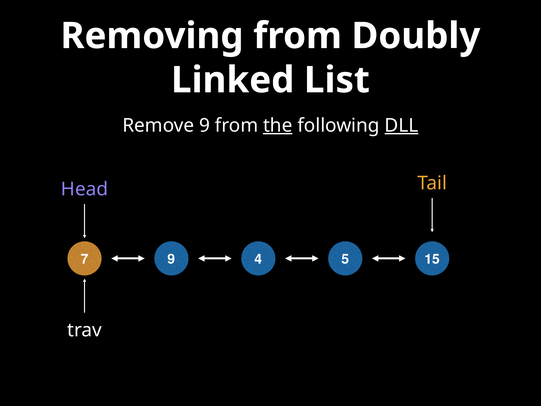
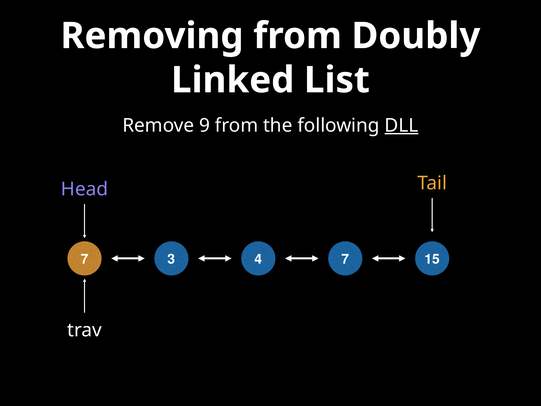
the underline: present -> none
7 9: 9 -> 3
4 5: 5 -> 7
